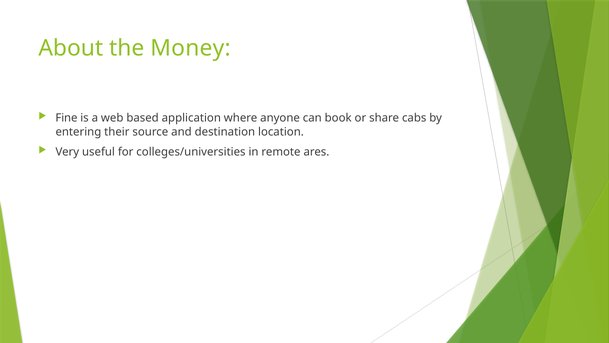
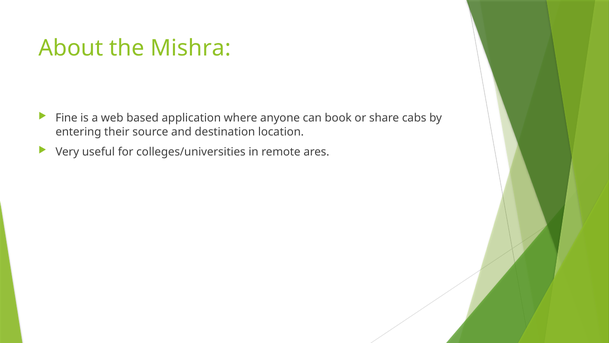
Money: Money -> Mishra
